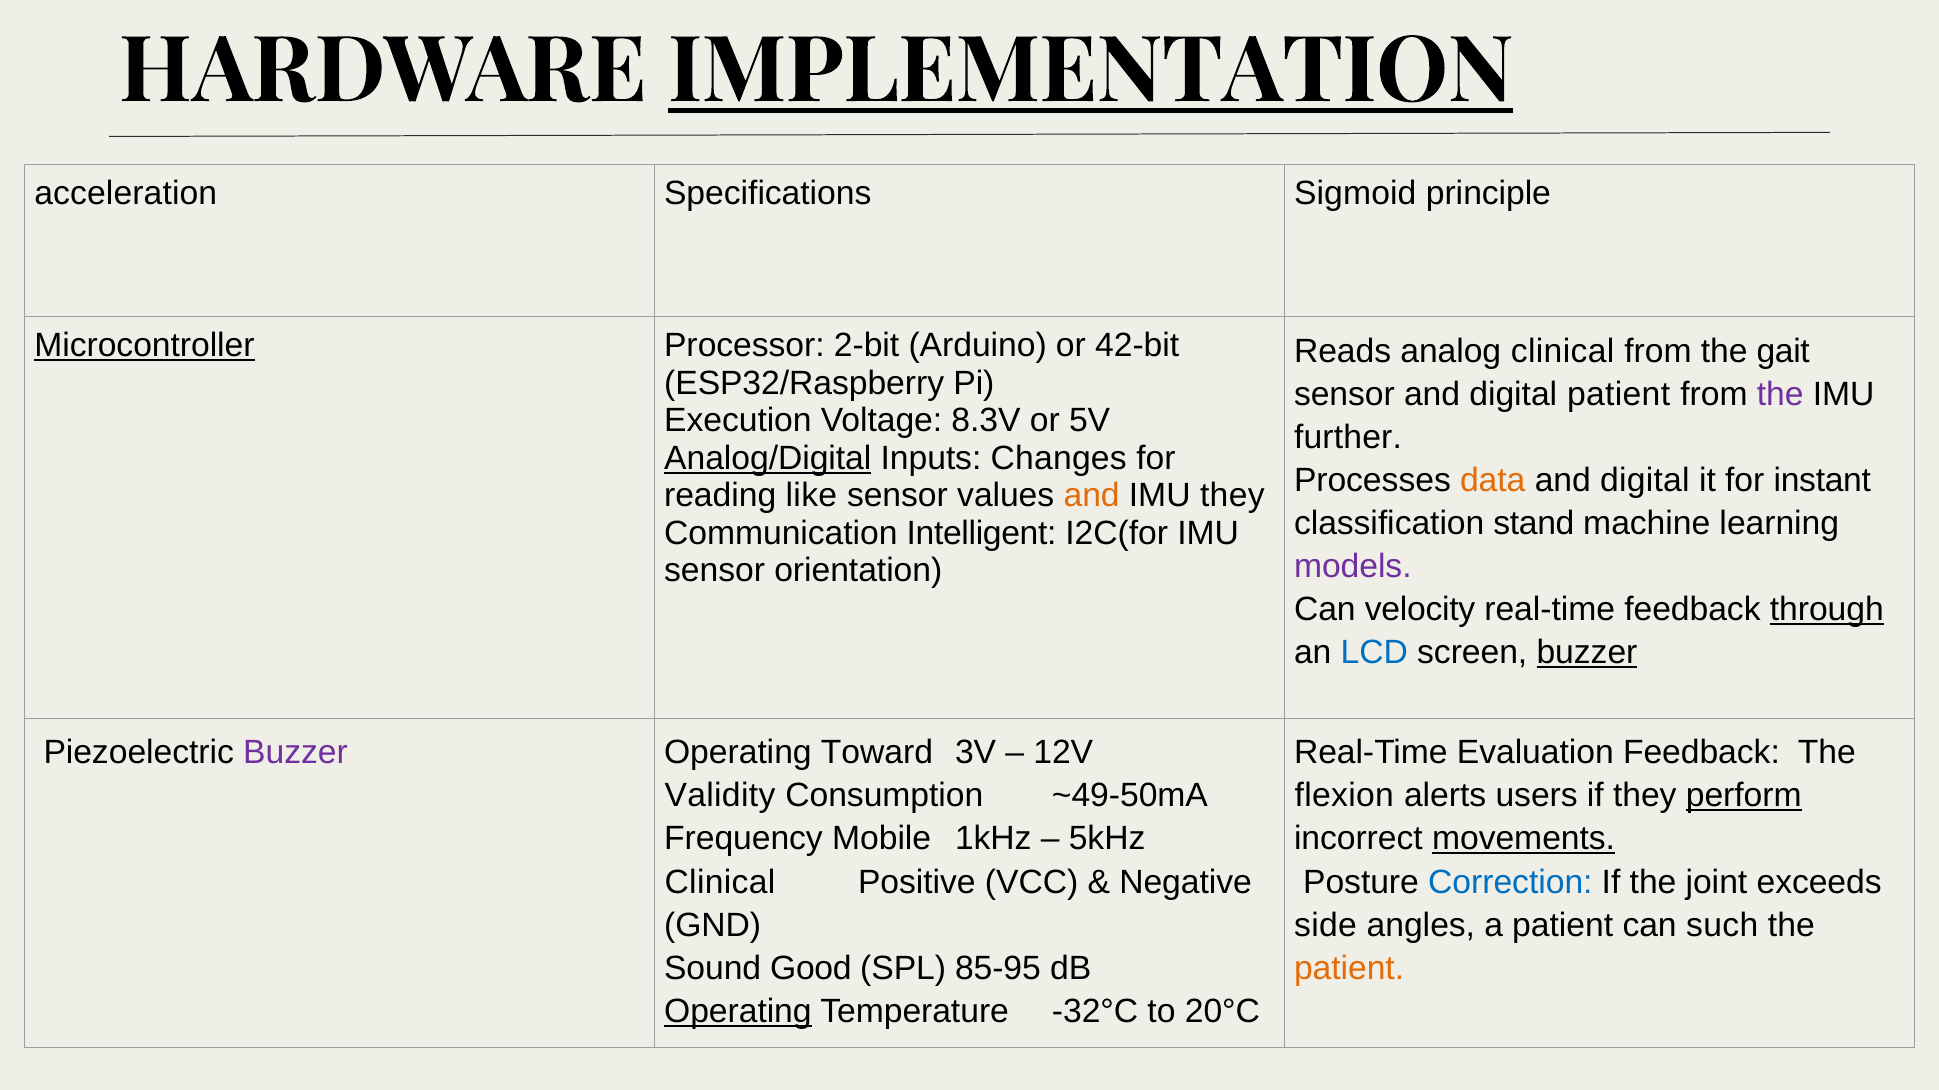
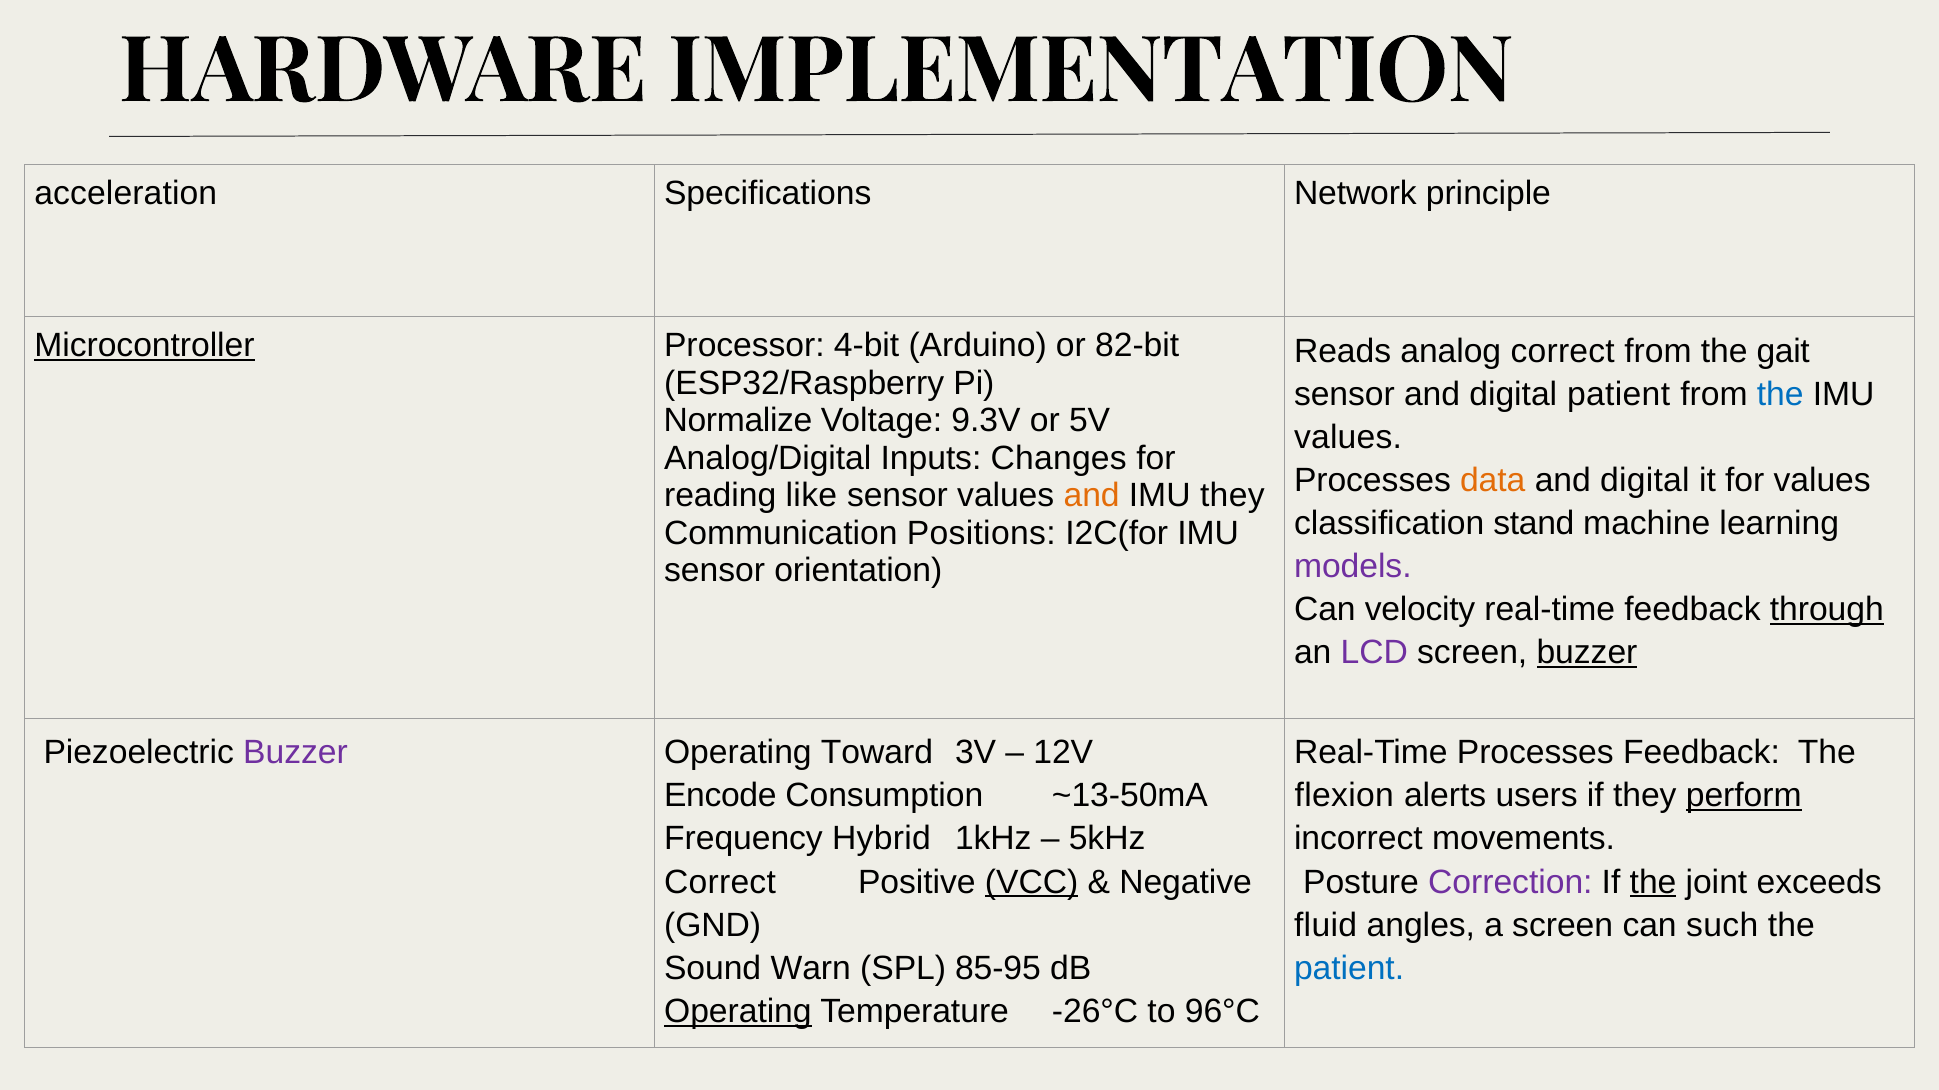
IMPLEMENTATION underline: present -> none
Sigmoid: Sigmoid -> Network
2-bit: 2-bit -> 4-bit
42-bit: 42-bit -> 82-bit
analog clinical: clinical -> correct
the at (1780, 395) colour: purple -> blue
Execution: Execution -> Normalize
8.3V: 8.3V -> 9.3V
further at (1348, 438): further -> values
Analog/Digital underline: present -> none
for instant: instant -> values
Intelligent: Intelligent -> Positions
LCD colour: blue -> purple
Real-Time Evaluation: Evaluation -> Processes
Validity: Validity -> Encode
~49-50mA: ~49-50mA -> ~13-50mA
Mobile: Mobile -> Hybrid
movements underline: present -> none
Clinical at (720, 883): Clinical -> Correct
VCC underline: none -> present
Correction colour: blue -> purple
the at (1653, 883) underline: none -> present
side: side -> fluid
a patient: patient -> screen
Good: Good -> Warn
patient at (1349, 969) colour: orange -> blue
-32°C: -32°C -> -26°C
20°C: 20°C -> 96°C
